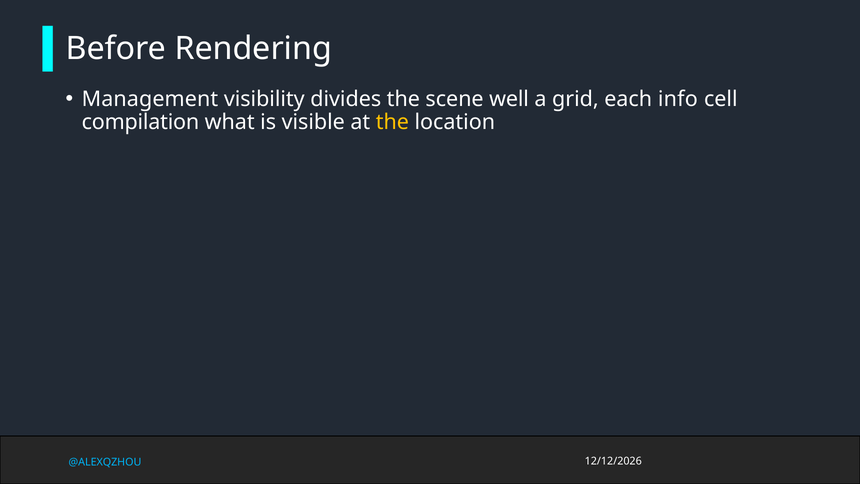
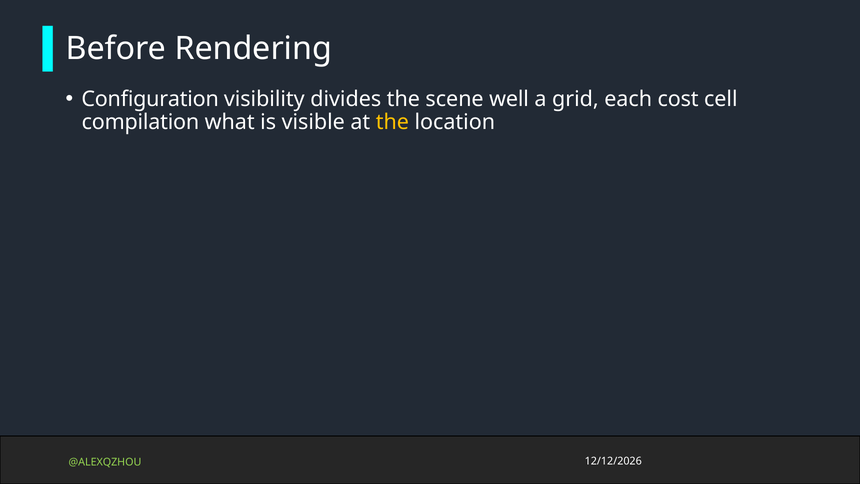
Management: Management -> Configuration
info: info -> cost
@ALEXQZHOU colour: light blue -> light green
